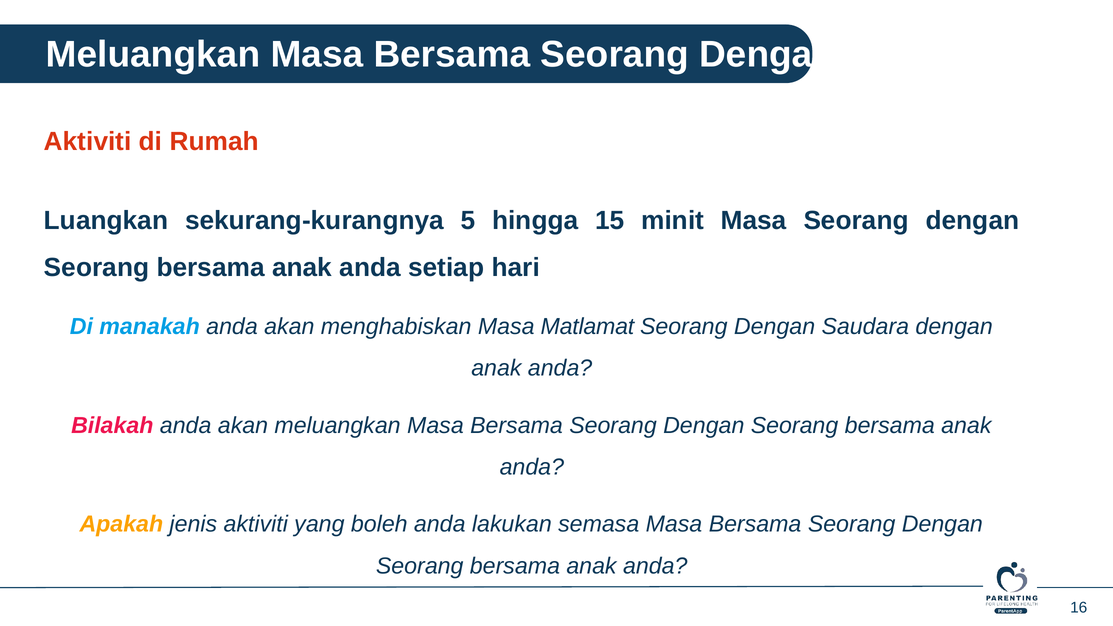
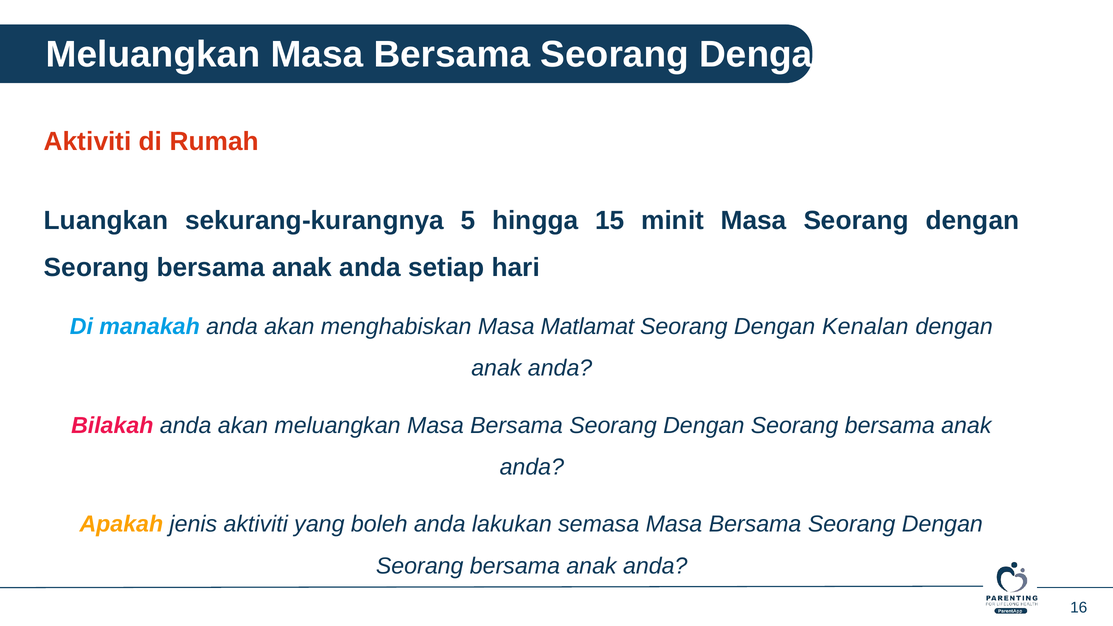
Saudara: Saudara -> Kenalan
